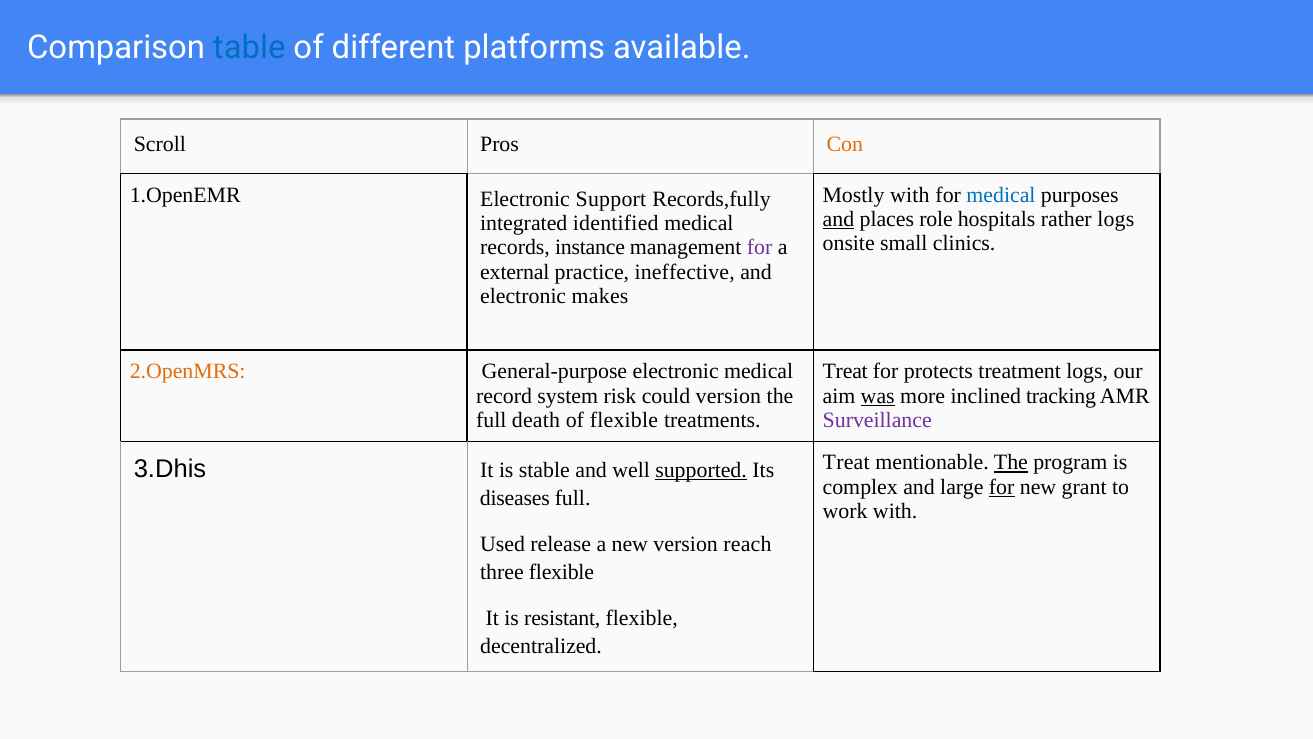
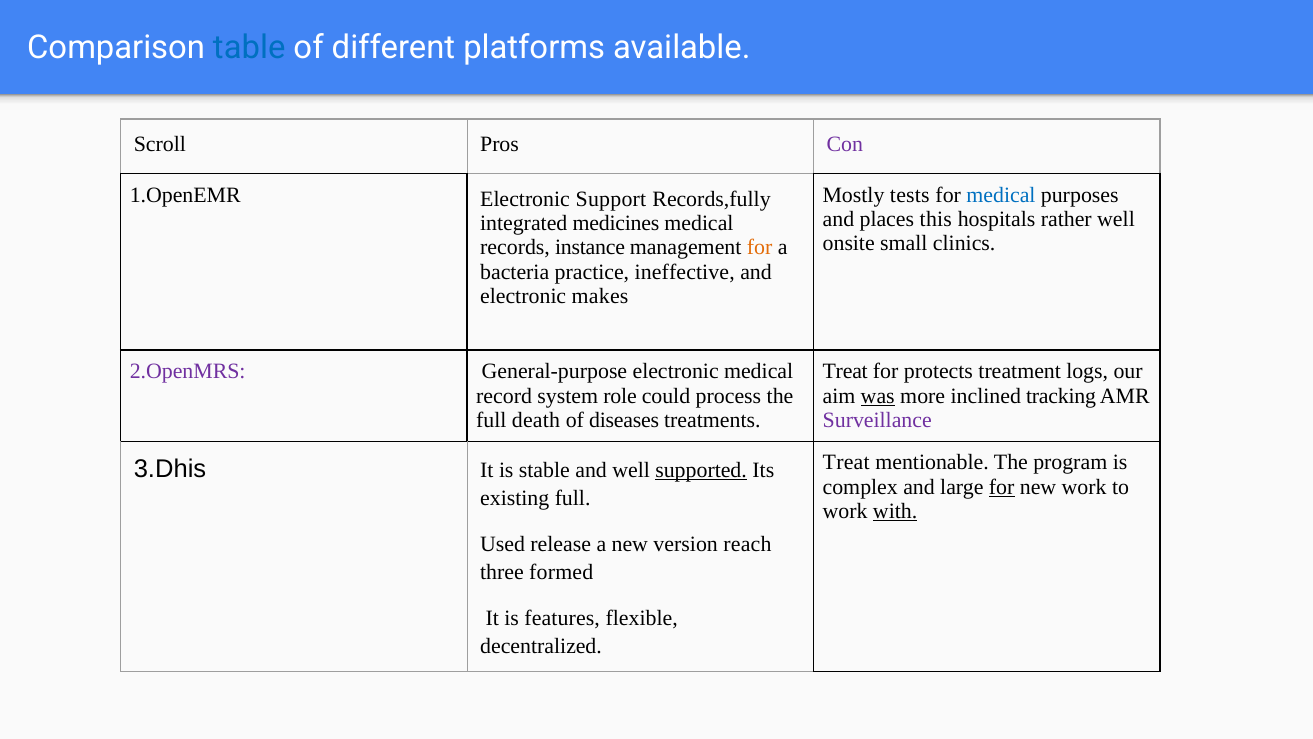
Con colour: orange -> purple
Mostly with: with -> tests
and at (838, 219) underline: present -> none
role: role -> this
rather logs: logs -> well
identified: identified -> medicines
for at (760, 247) colour: purple -> orange
external: external -> bacteria
2.OpenMRS colour: orange -> purple
risk: risk -> role
could version: version -> process
of flexible: flexible -> diseases
The at (1011, 462) underline: present -> none
new grant: grant -> work
diseases: diseases -> existing
with at (895, 511) underline: none -> present
three flexible: flexible -> formed
resistant: resistant -> features
